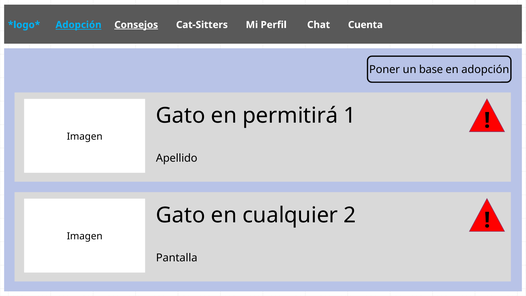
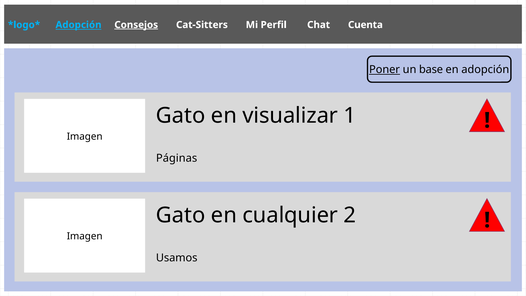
Poner underline: none -> present
permitirá: permitirá -> visualizar
Apellido: Apellido -> Páginas
Pantalla: Pantalla -> Usamos
